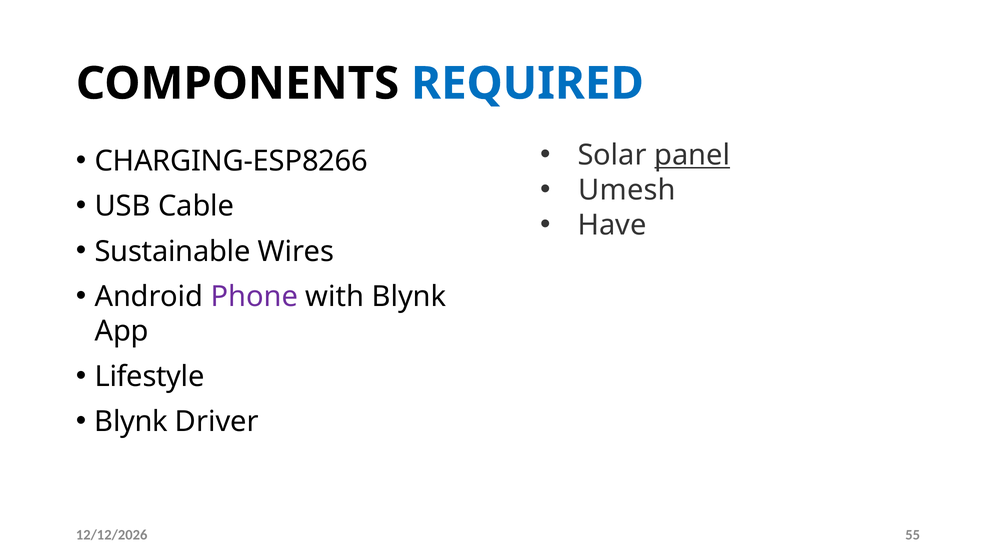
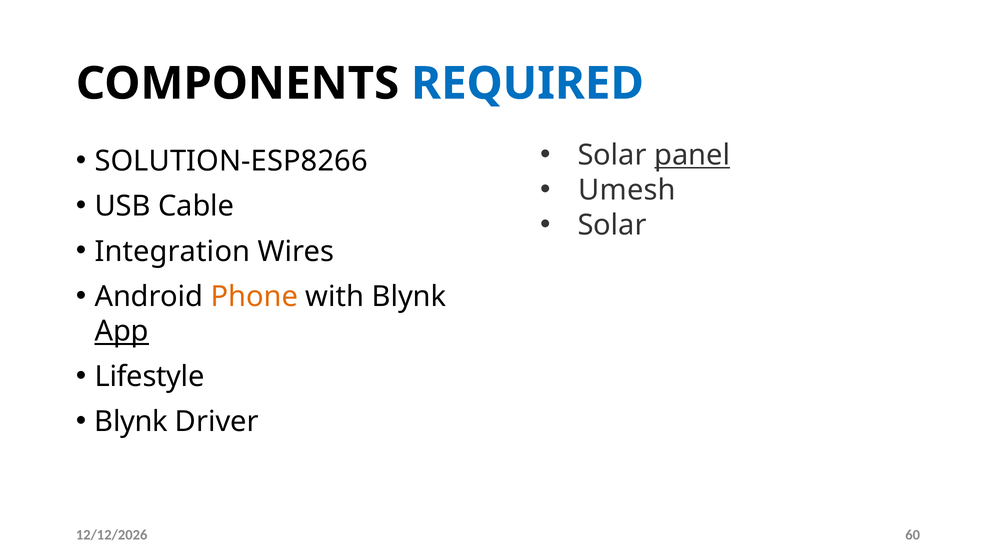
CHARGING-ESP8266: CHARGING-ESP8266 -> SOLUTION-ESP8266
Have at (612, 225): Have -> Solar
Sustainable: Sustainable -> Integration
Phone colour: purple -> orange
App underline: none -> present
55: 55 -> 60
